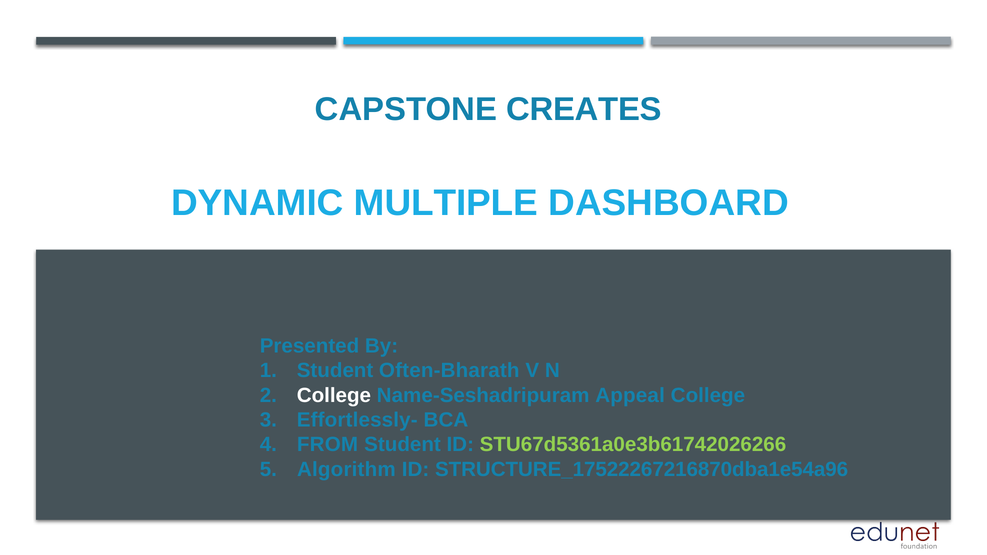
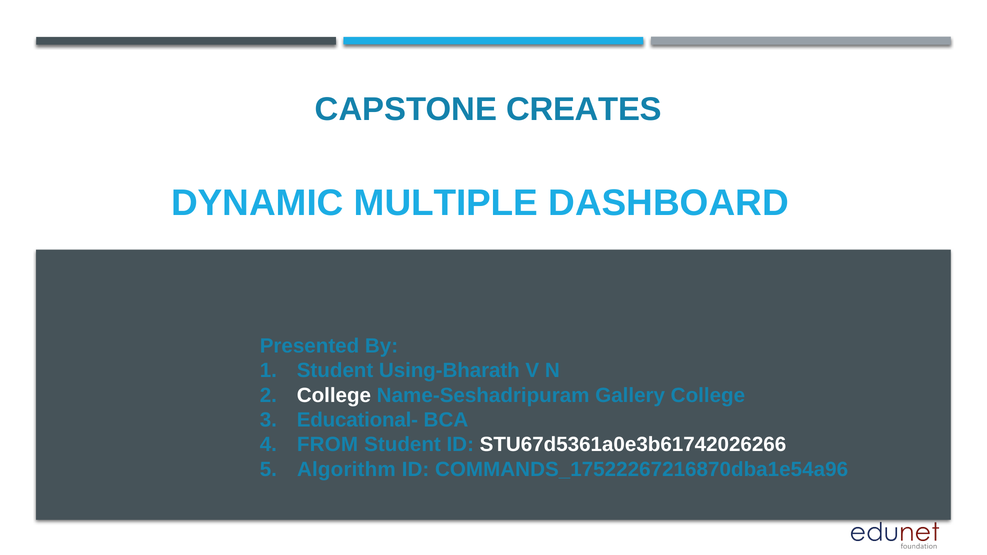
Often-Bharath: Often-Bharath -> Using-Bharath
Appeal: Appeal -> Gallery
Effortlessly-: Effortlessly- -> Educational-
STU67d5361a0e3b61742026266 colour: light green -> white
STRUCTURE_17522267216870dba1e54a96: STRUCTURE_17522267216870dba1e54a96 -> COMMANDS_17522267216870dba1e54a96
